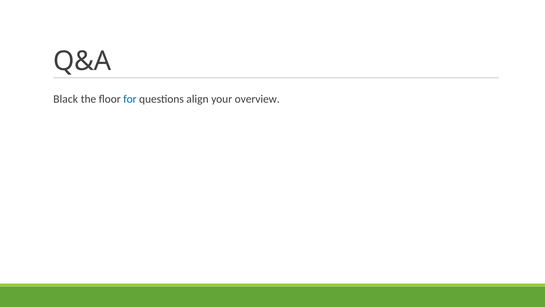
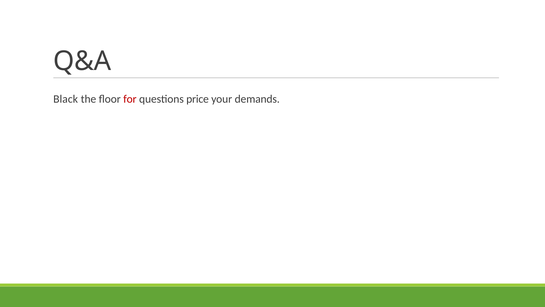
for colour: blue -> red
align: align -> price
overview: overview -> demands
